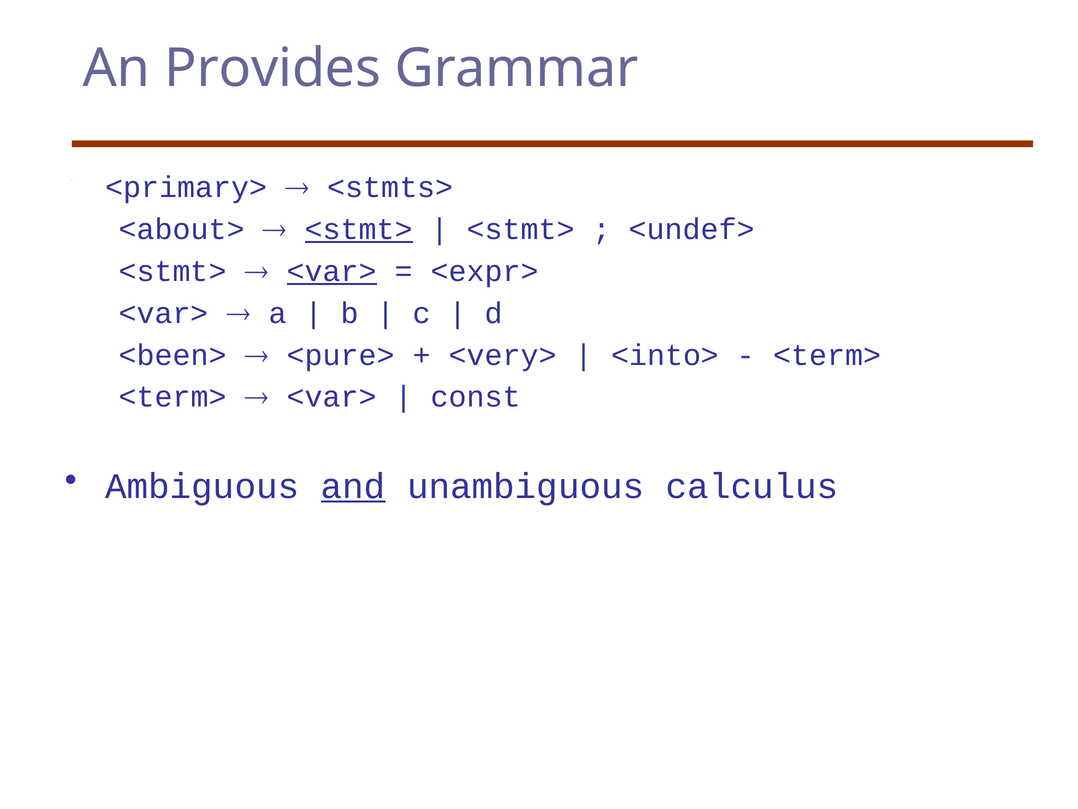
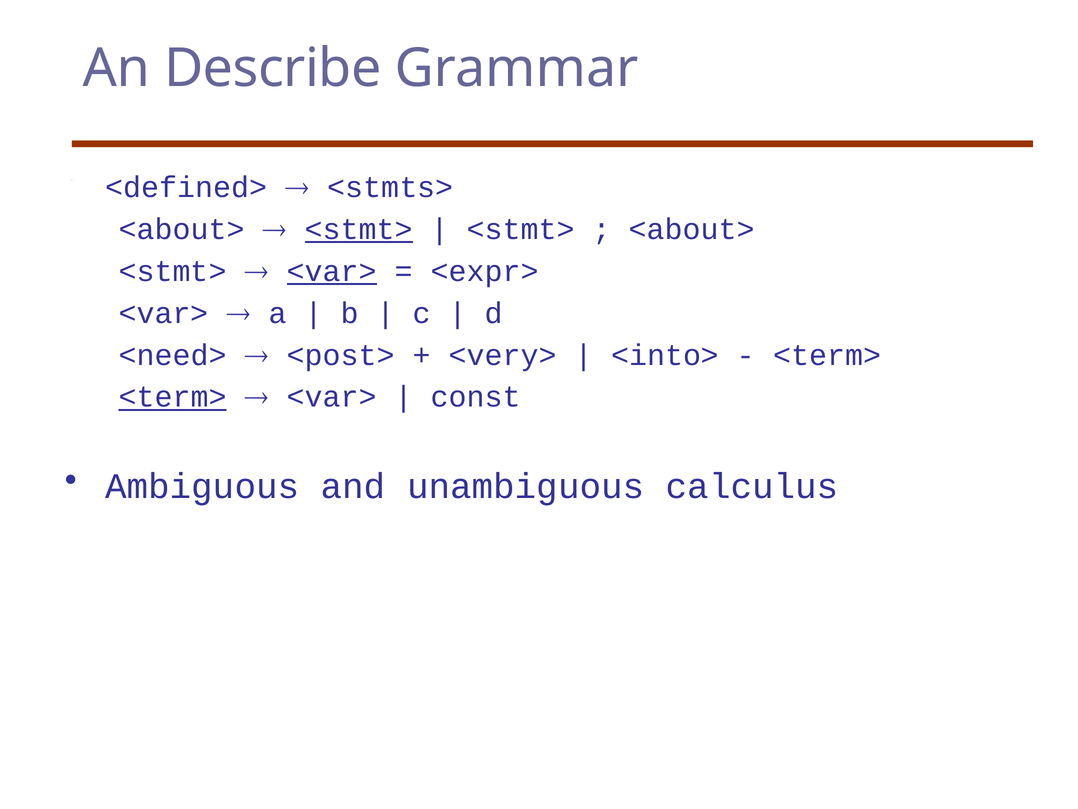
Provides: Provides -> Describe
<primary>: <primary> -> <defined>
<undef> at (692, 229): <undef> -> <about>
<been>: <been> -> <need>
<pure>: <pure> -> <post>
<term> at (173, 397) underline: none -> present
and underline: present -> none
